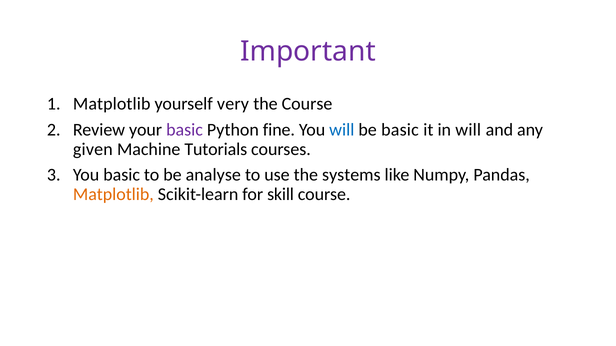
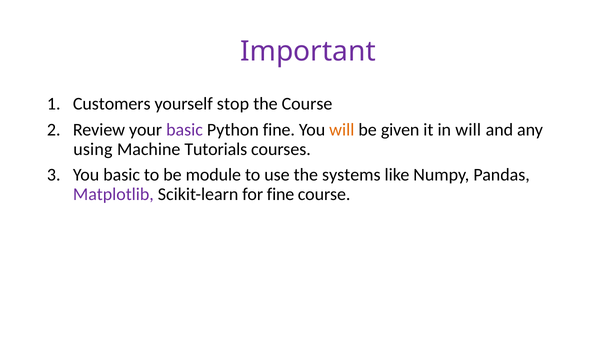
Matplotlib at (112, 104): Matplotlib -> Customers
very: very -> stop
will at (342, 130) colour: blue -> orange
be basic: basic -> given
given: given -> using
analyse: analyse -> module
Matplotlib at (113, 195) colour: orange -> purple
for skill: skill -> fine
